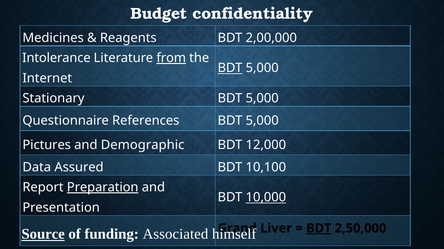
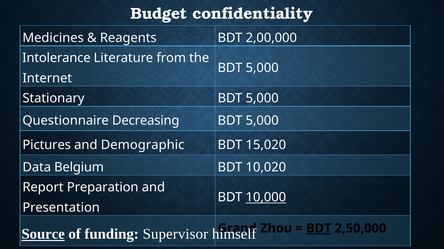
from underline: present -> none
BDT at (230, 68) underline: present -> none
References: References -> Decreasing
12,000: 12,000 -> 15,020
Assured: Assured -> Belgium
10,100: 10,100 -> 10,020
Preparation underline: present -> none
Liver: Liver -> Zhou
Associated: Associated -> Supervisor
